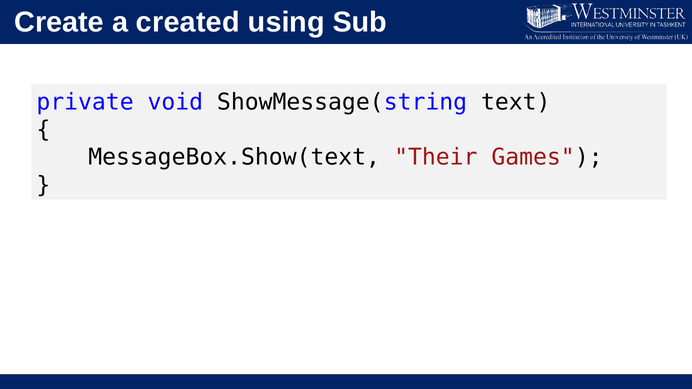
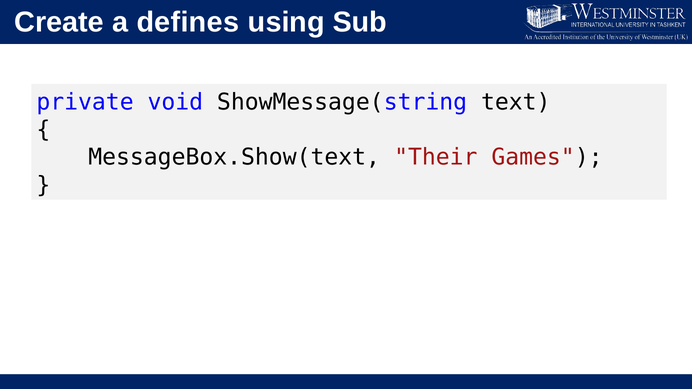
created: created -> defines
